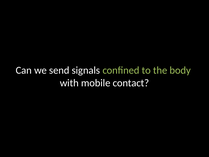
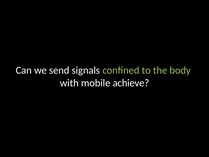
contact: contact -> achieve
